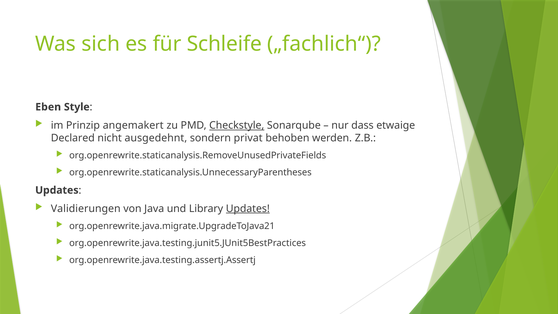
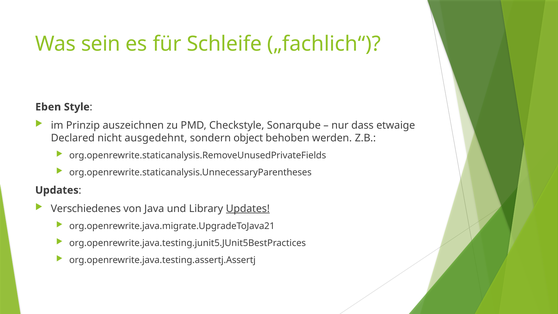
sich: sich -> sein
angemakert: angemakert -> auszeichnen
Checkstyle underline: present -> none
privat: privat -> object
Validierungen: Validierungen -> Verschiedenes
